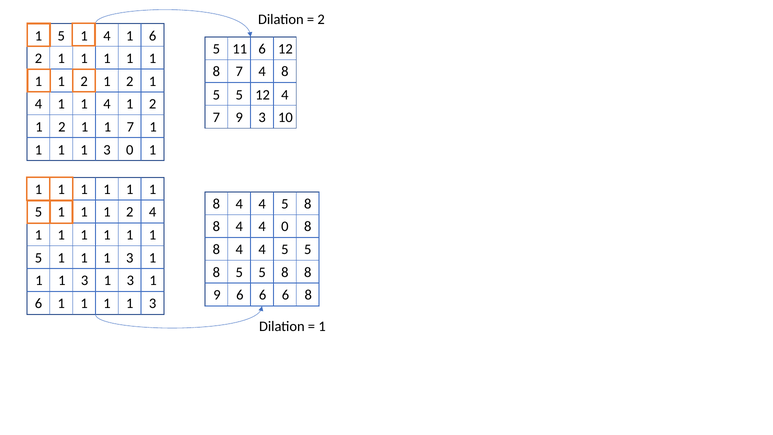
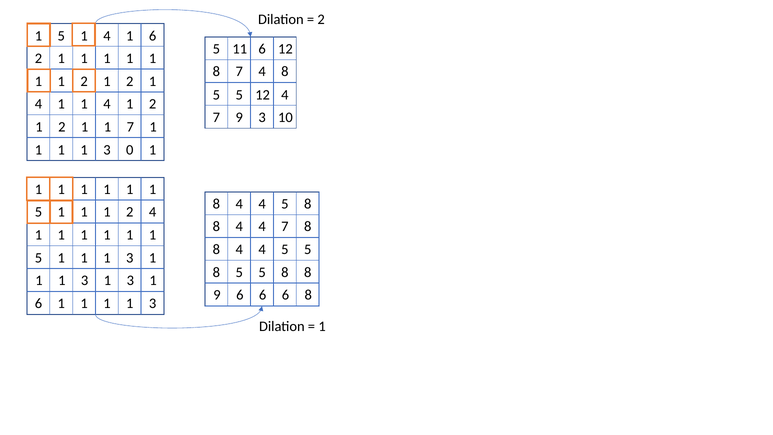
4 4 0: 0 -> 7
